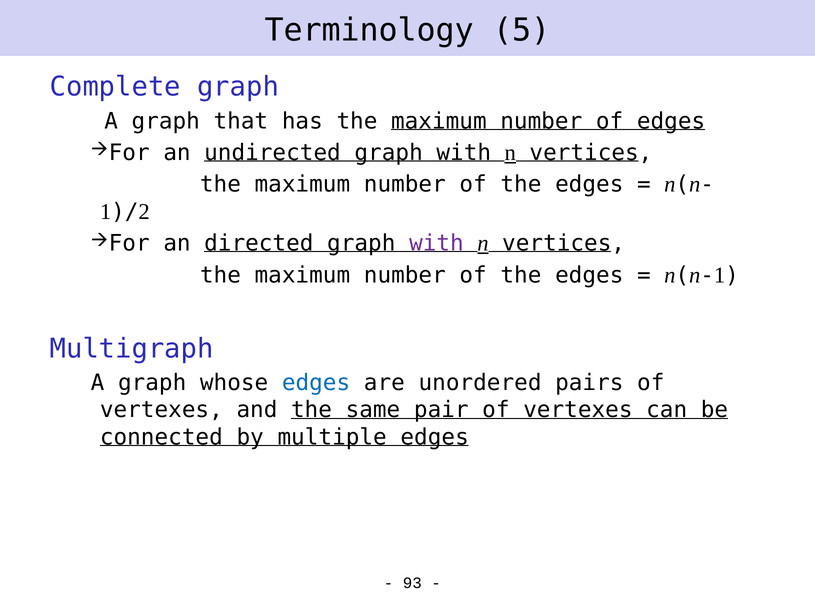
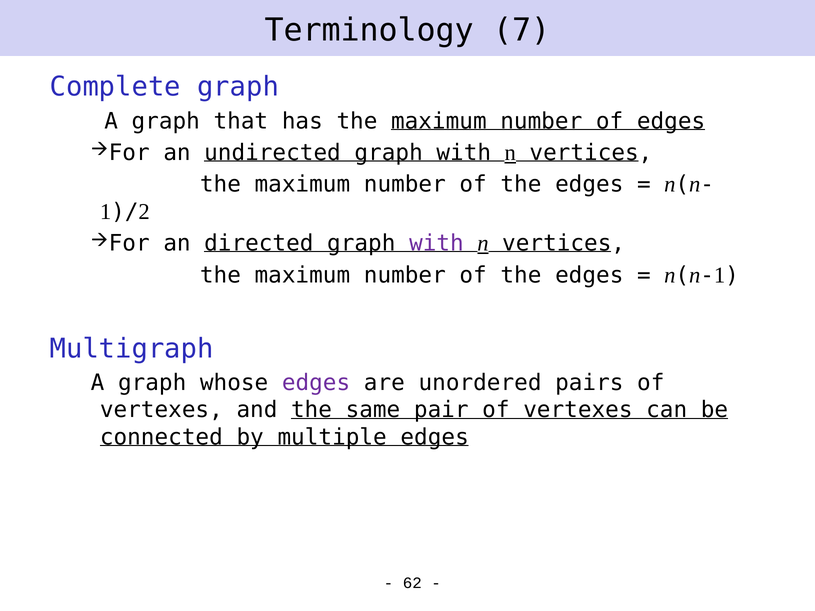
5: 5 -> 7
edges at (316, 383) colour: blue -> purple
93: 93 -> 62
